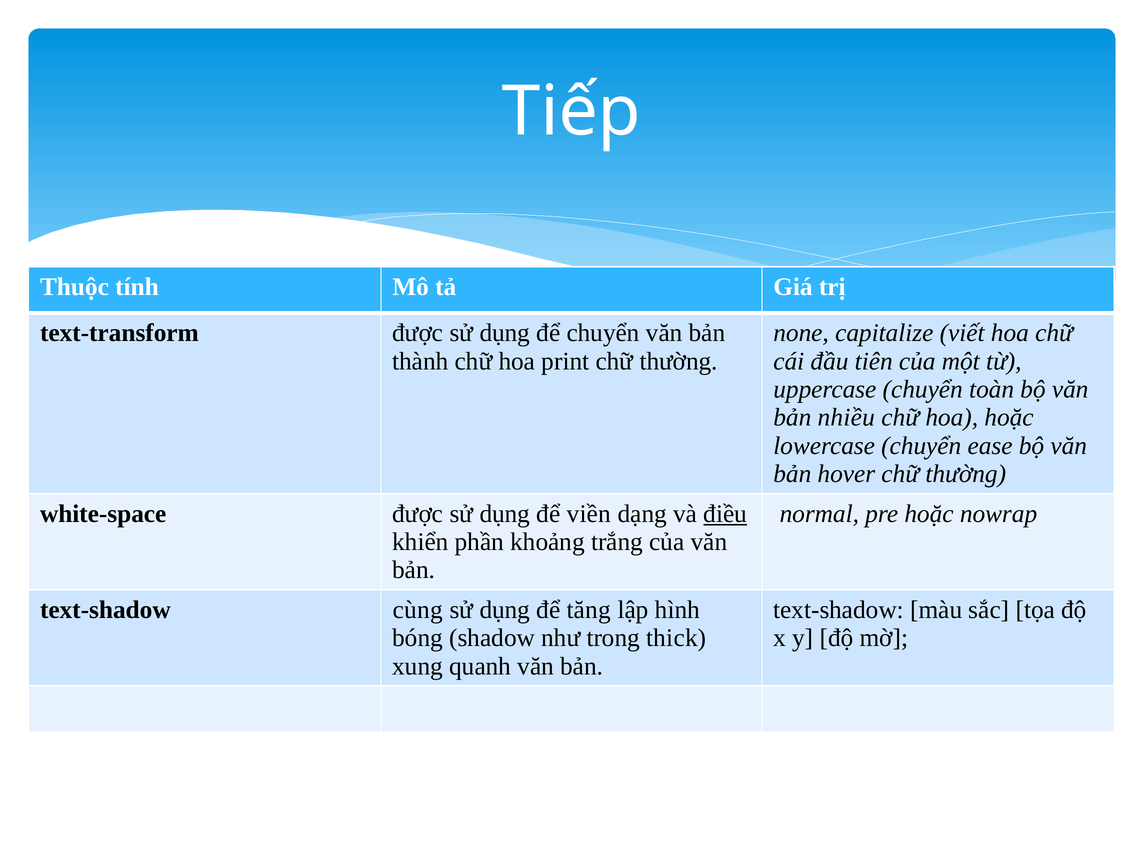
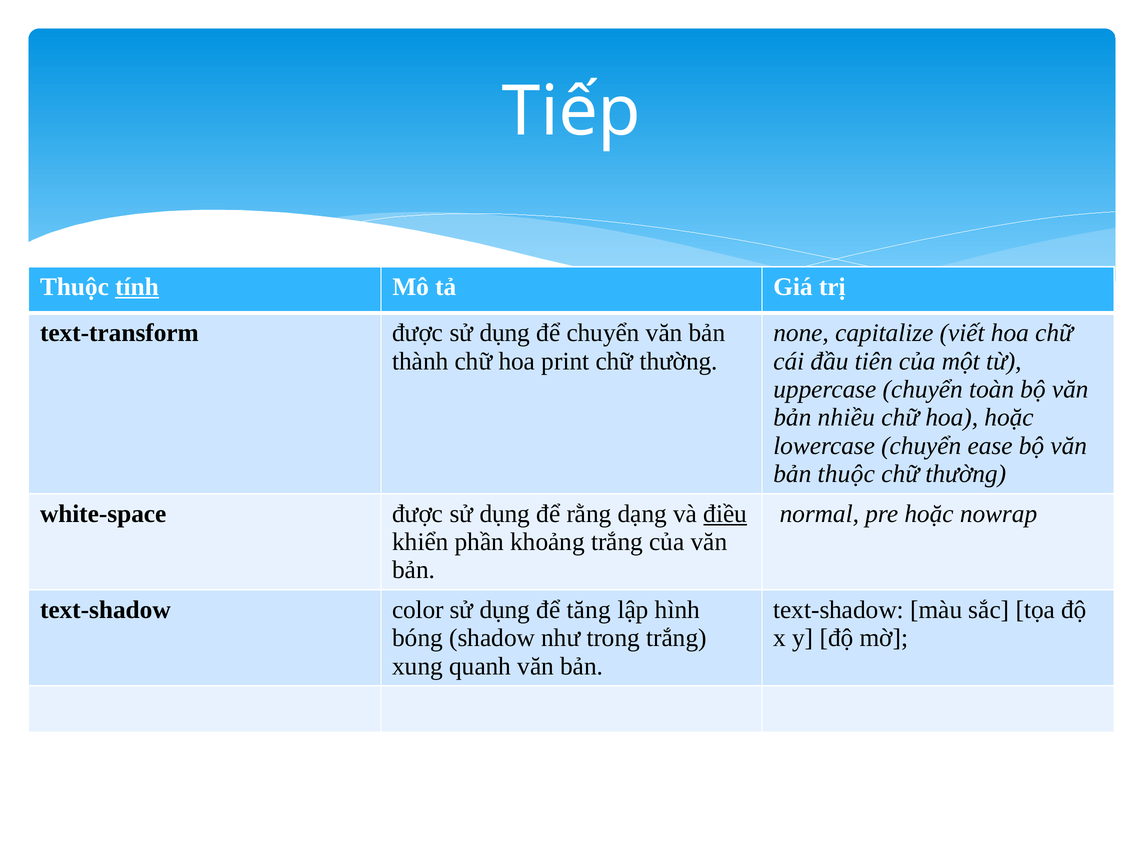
tính underline: none -> present
bản hover: hover -> thuộc
viền: viền -> rằng
cùng: cùng -> color
trong thick: thick -> trắng
